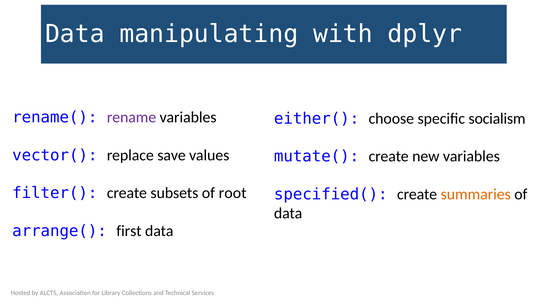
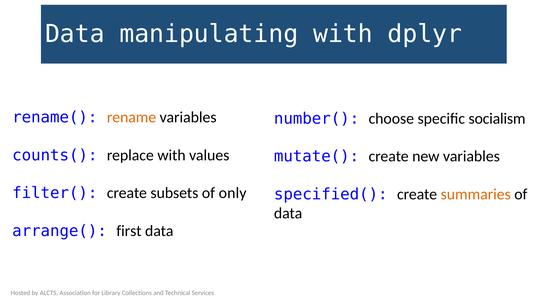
rename colour: purple -> orange
either(: either( -> number(
vector(: vector( -> counts(
replace save: save -> with
root: root -> only
